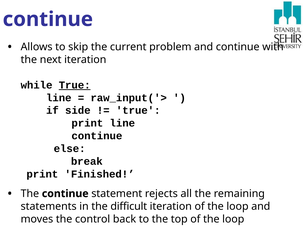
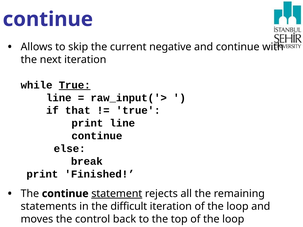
problem: problem -> negative
side: side -> that
statement underline: none -> present
